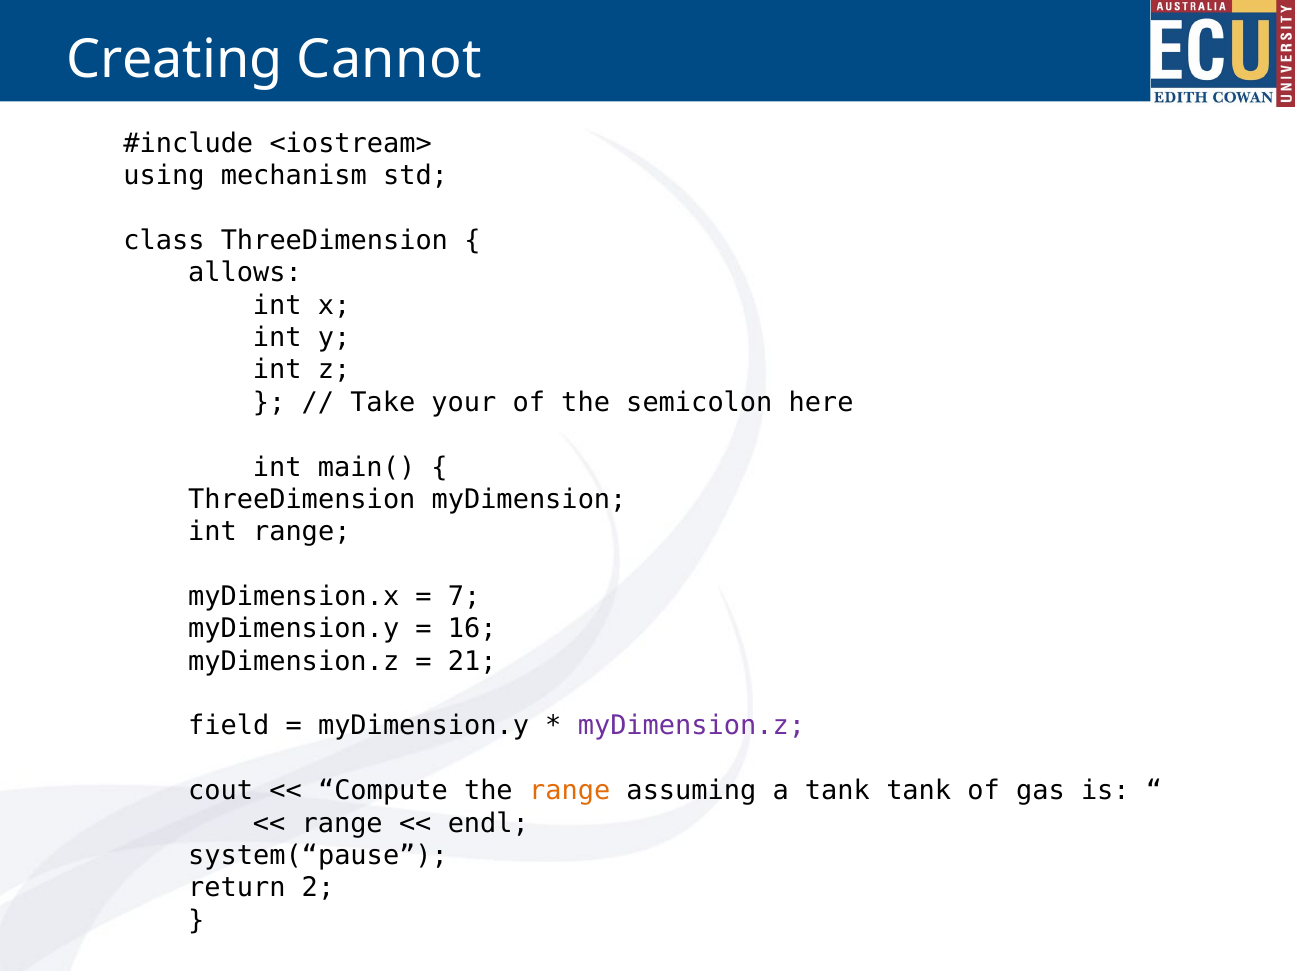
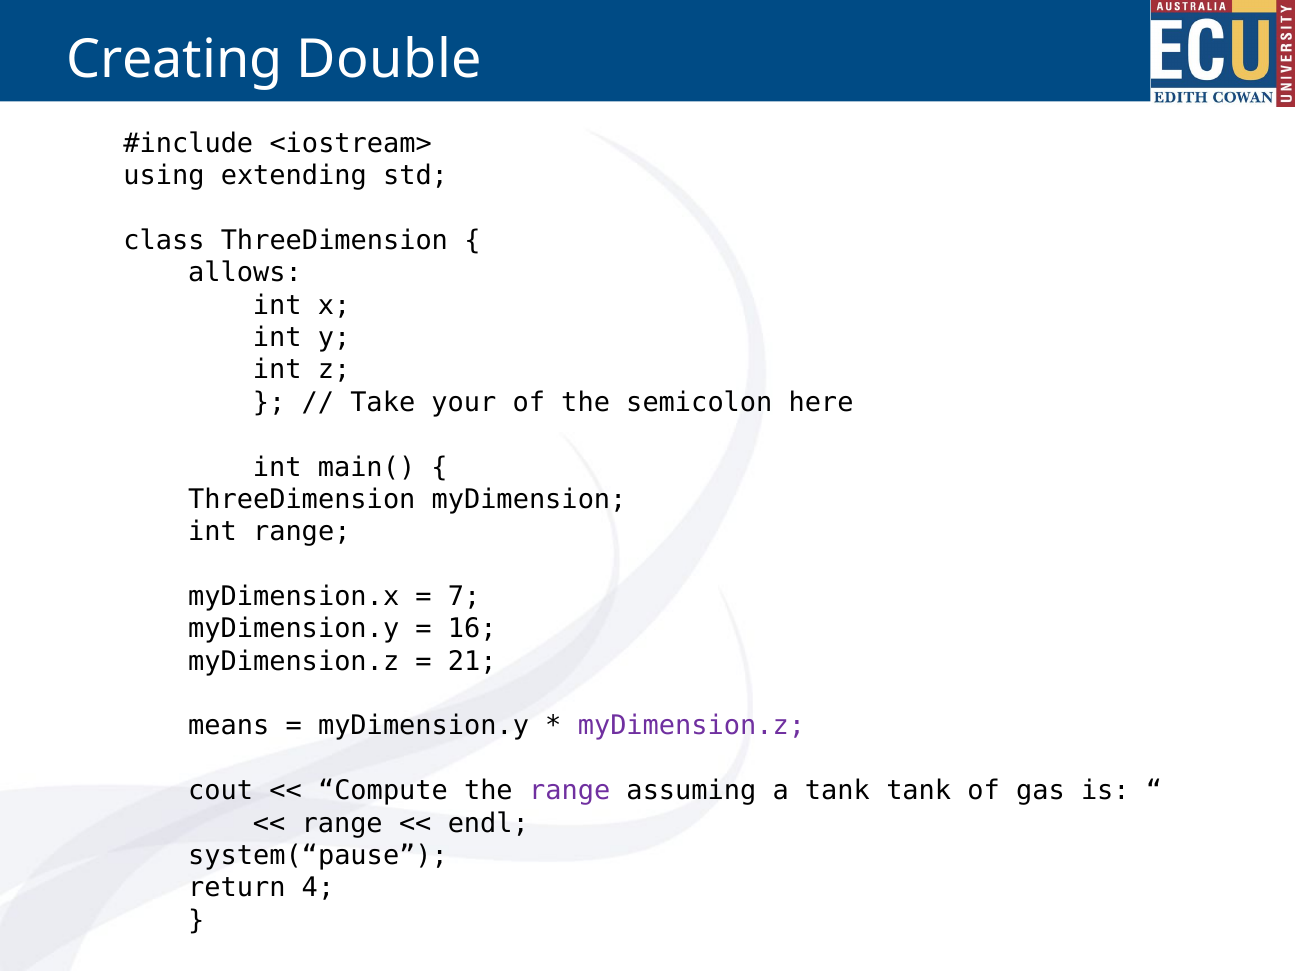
Cannot: Cannot -> Double
mechanism: mechanism -> extending
field: field -> means
range at (570, 791) colour: orange -> purple
2: 2 -> 4
